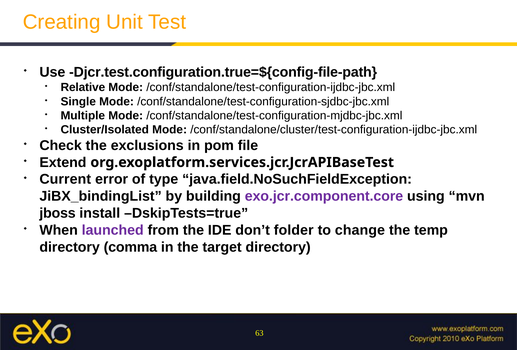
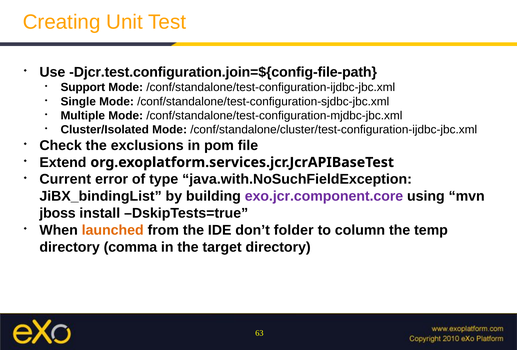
Djcr.test.configuration.true=${config-file-path: Djcr.test.configuration.true=${config-file-path -> Djcr.test.configuration.join=${config-file-path
Relative: Relative -> Support
java.field.NoSuchFieldException: java.field.NoSuchFieldException -> java.with.NoSuchFieldException
launched colour: purple -> orange
change: change -> column
